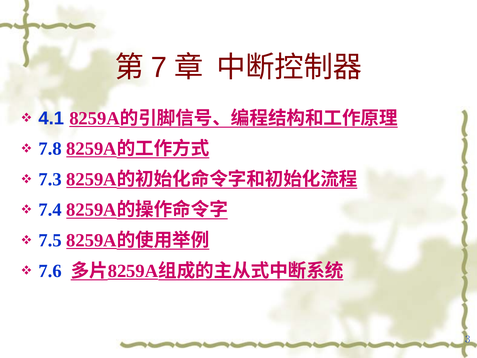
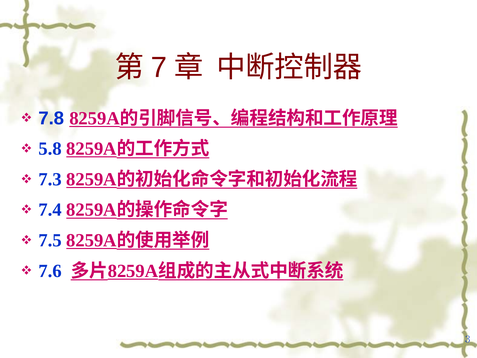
4.1: 4.1 -> 7.8
7.8: 7.8 -> 5.8
